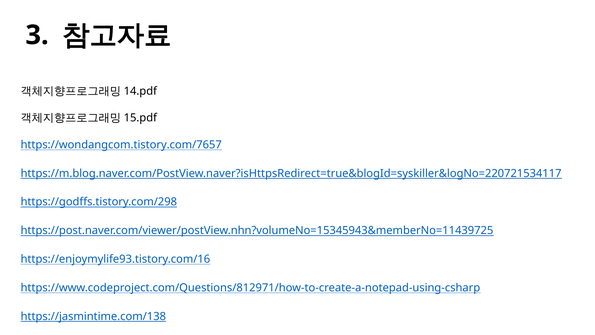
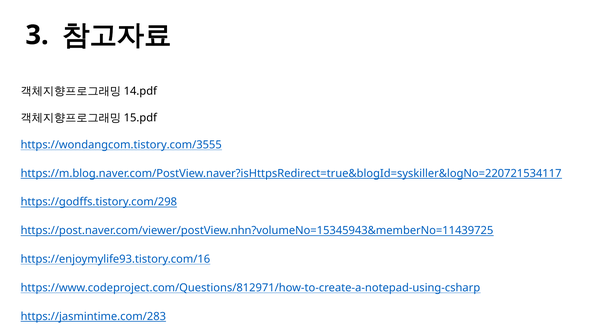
https://wondangcom.tistory.com/7657: https://wondangcom.tistory.com/7657 -> https://wondangcom.tistory.com/3555
https://jasmintime.com/138: https://jasmintime.com/138 -> https://jasmintime.com/283
